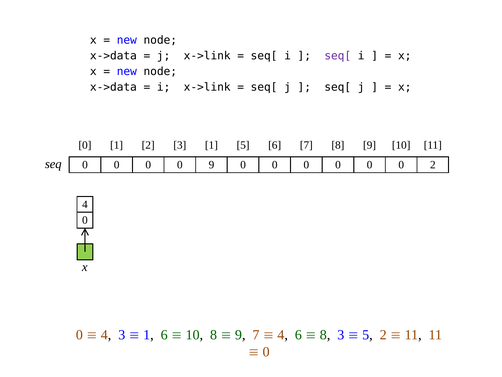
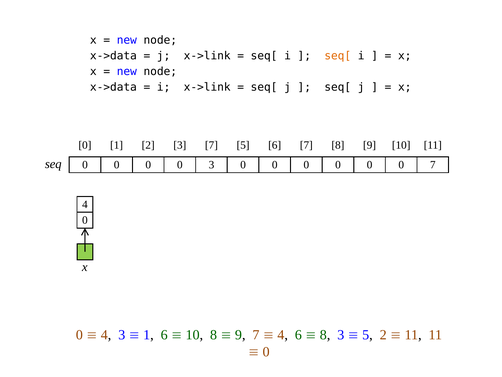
seq[ at (338, 56) colour: purple -> orange
3 1: 1 -> 7
0 9: 9 -> 3
0 2: 2 -> 7
